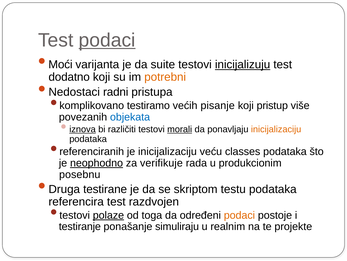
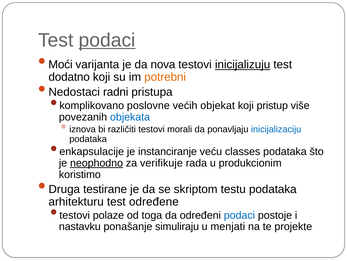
suite: suite -> nova
testiramo: testiramo -> poslovne
pisanje: pisanje -> objekat
iznova underline: present -> none
morali underline: present -> none
inicijalizaciju at (276, 129) colour: orange -> blue
referenciranih: referenciranih -> enkapsulacije
je inicijalizaciju: inicijalizaciju -> instanciranje
posebnu: posebnu -> koristimo
referencira: referencira -> arhitekturu
razdvojen: razdvojen -> određene
polaze underline: present -> none
podaci at (239, 215) colour: orange -> blue
testiranje: testiranje -> nastavku
realnim: realnim -> menjati
